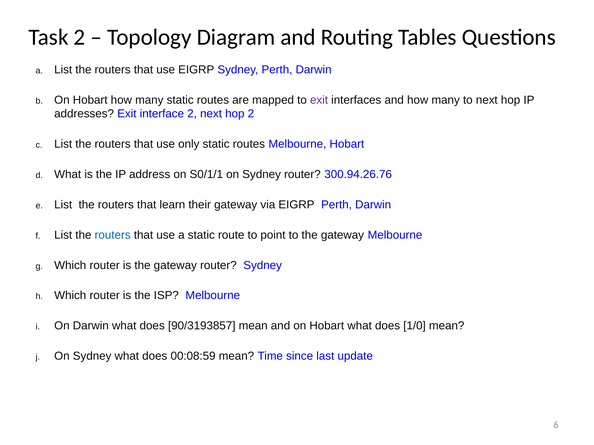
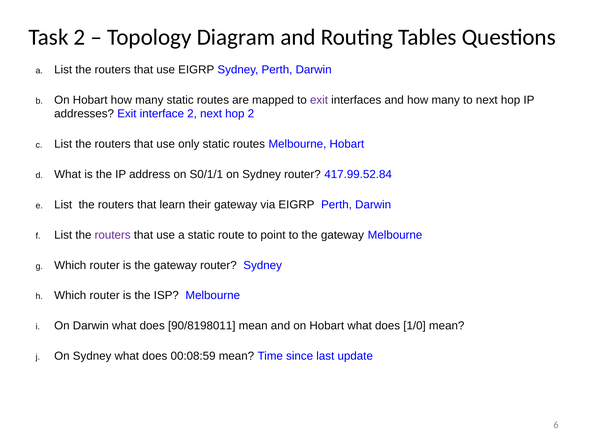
300.94.26.76: 300.94.26.76 -> 417.99.52.84
routers at (113, 235) colour: blue -> purple
90/3193857: 90/3193857 -> 90/8198011
